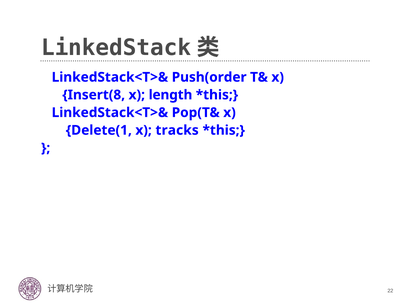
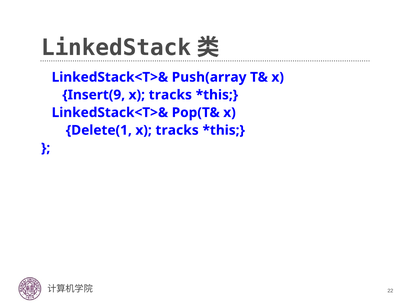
Push(order: Push(order -> Push(array
Insert(8: Insert(8 -> Insert(9
length at (170, 95): length -> tracks
